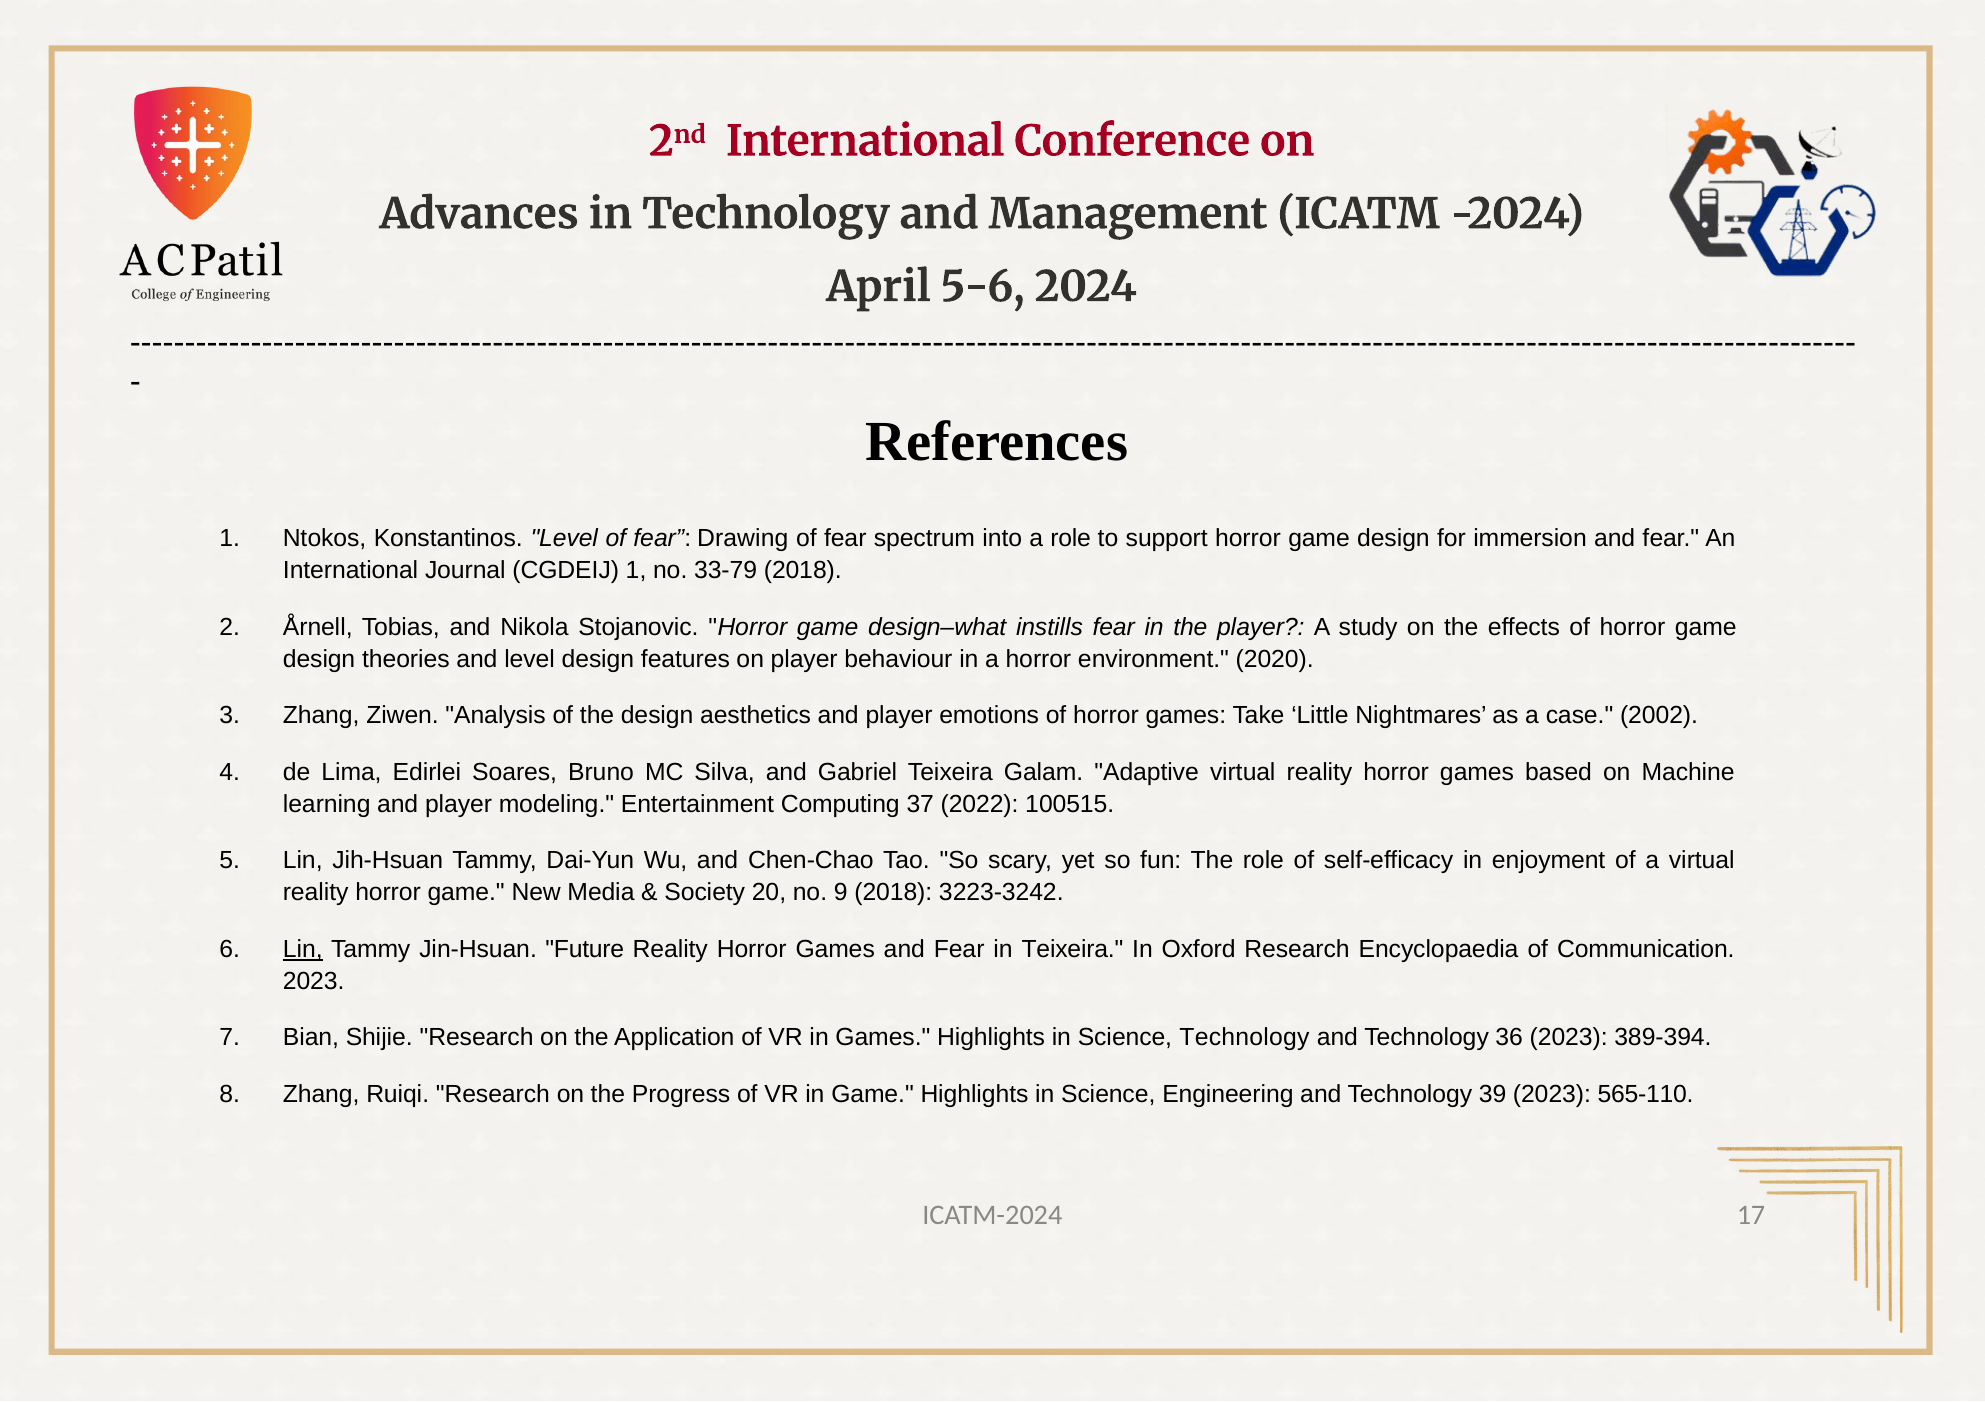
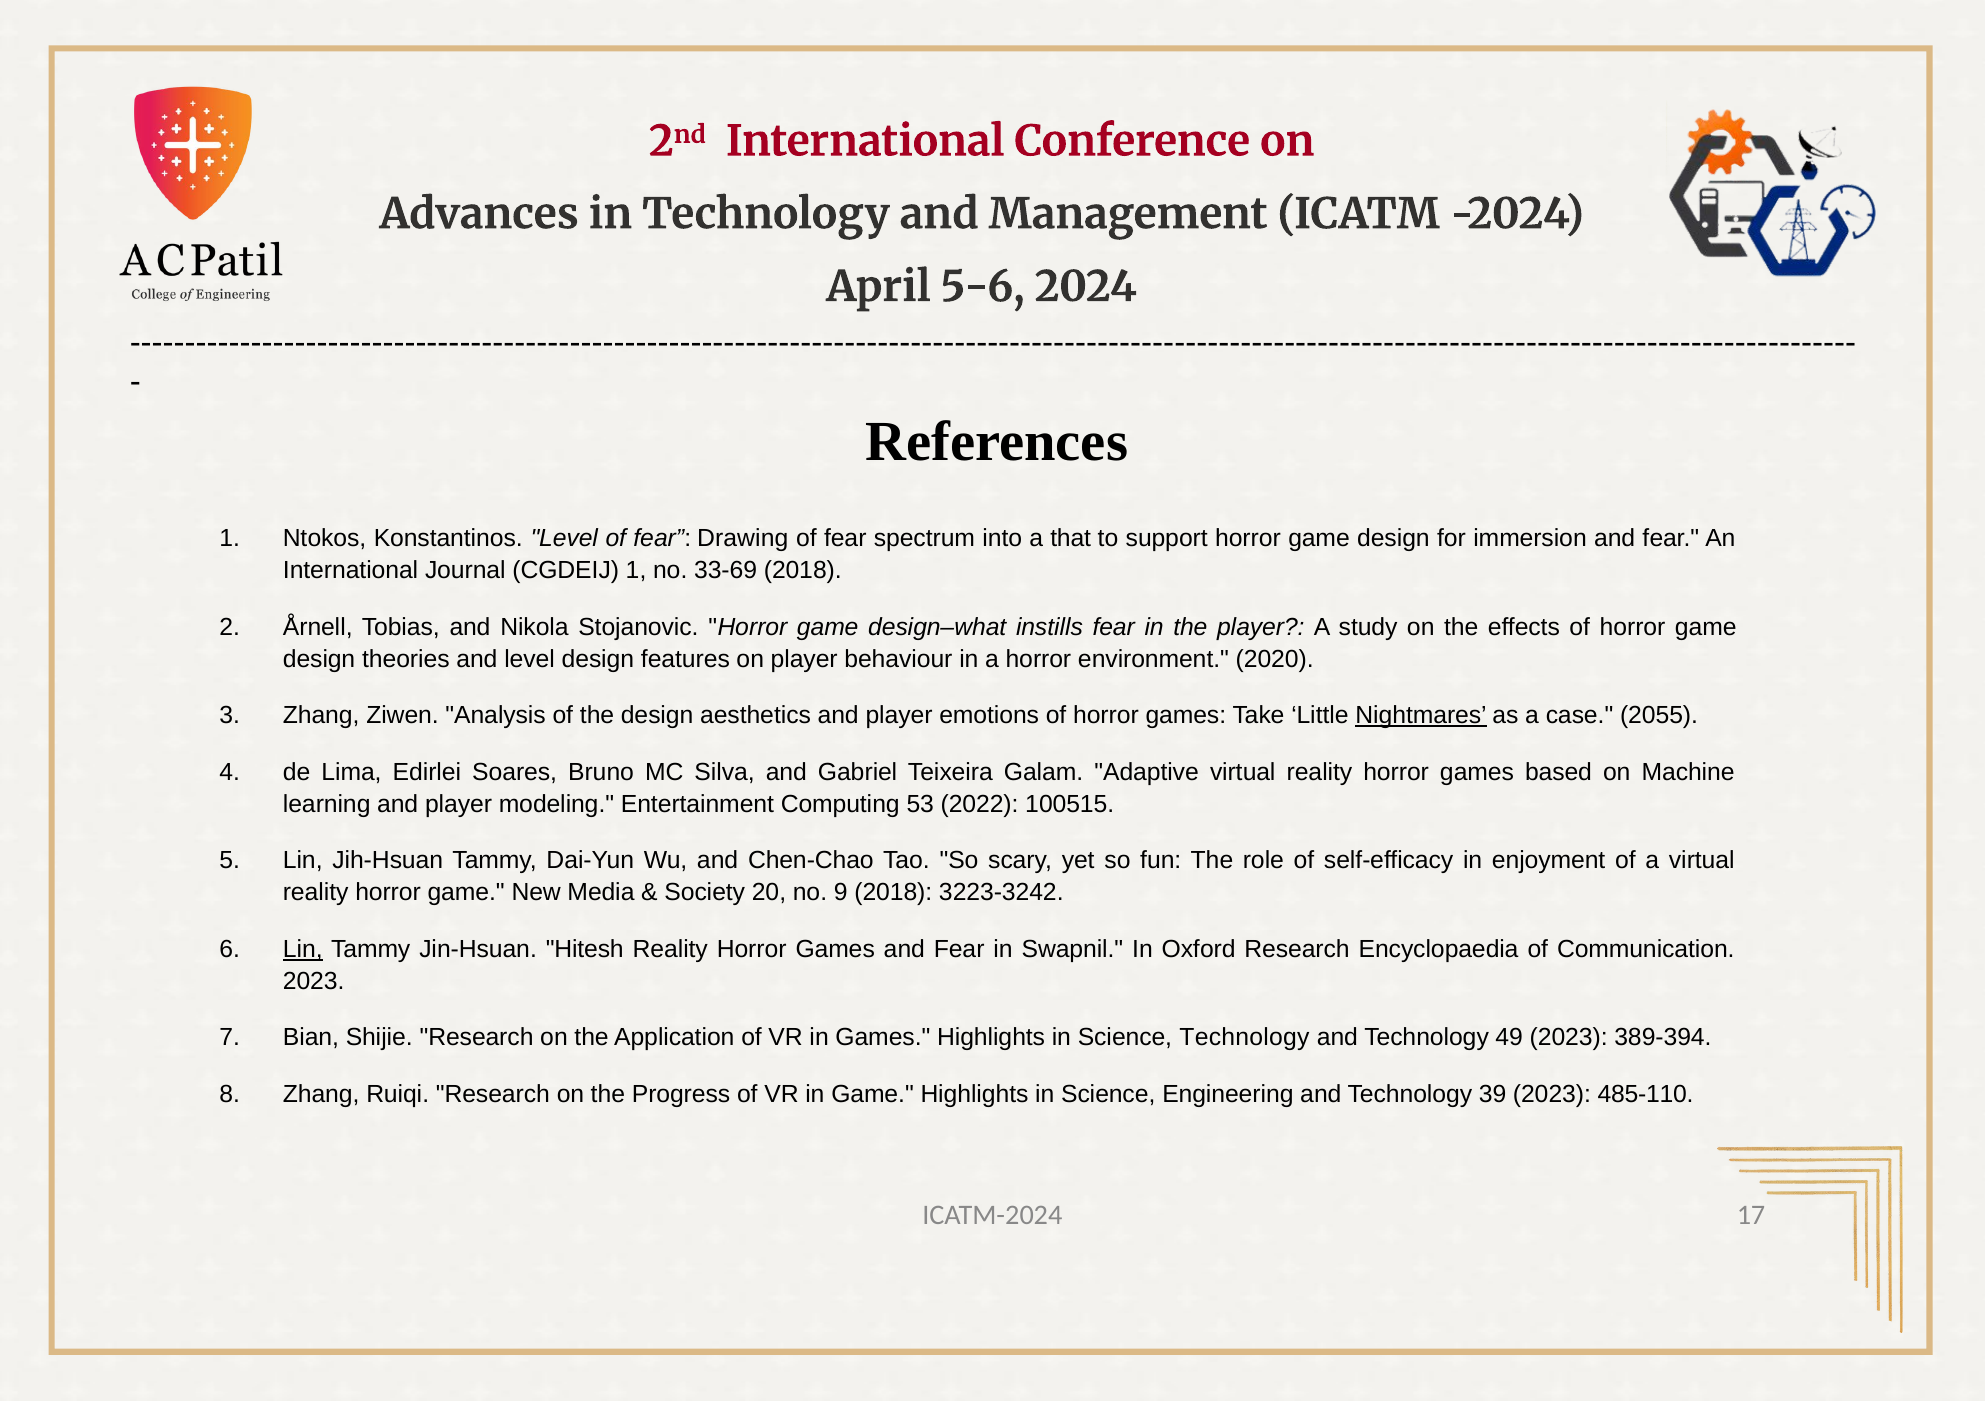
a role: role -> that
33-79: 33-79 -> 33-69
Nightmares underline: none -> present
2002: 2002 -> 2055
37: 37 -> 53
Future: Future -> Hitesh
in Teixeira: Teixeira -> Swapnil
36: 36 -> 49
565-110: 565-110 -> 485-110
